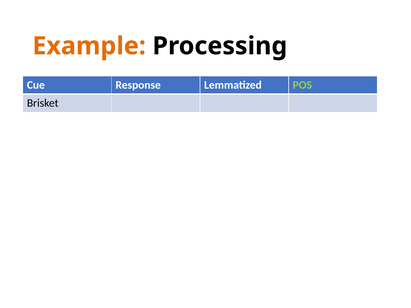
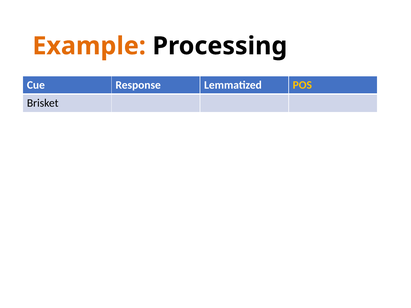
POS colour: light green -> yellow
